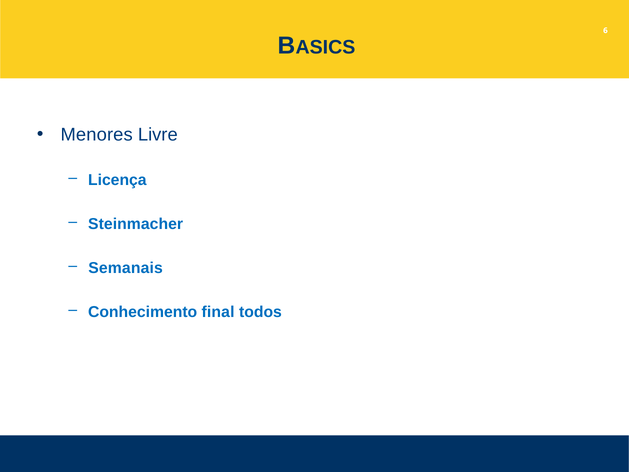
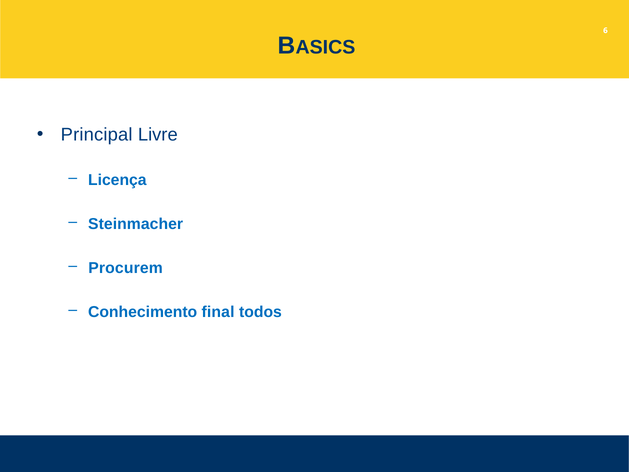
Menores: Menores -> Principal
Semanais: Semanais -> Procurem
